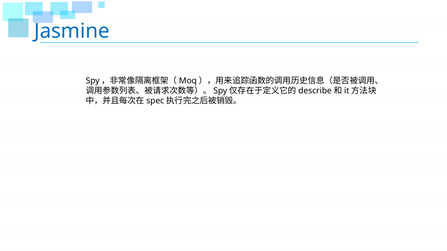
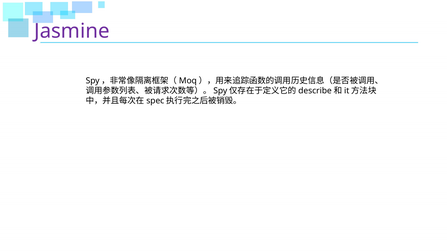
Jasmine colour: blue -> purple
